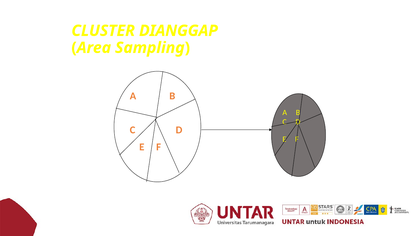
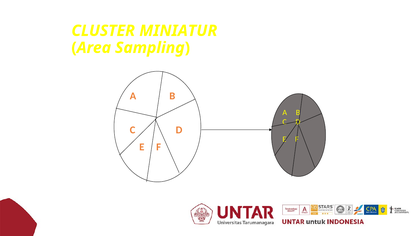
DIANGGAP: DIANGGAP -> MINIATUR
